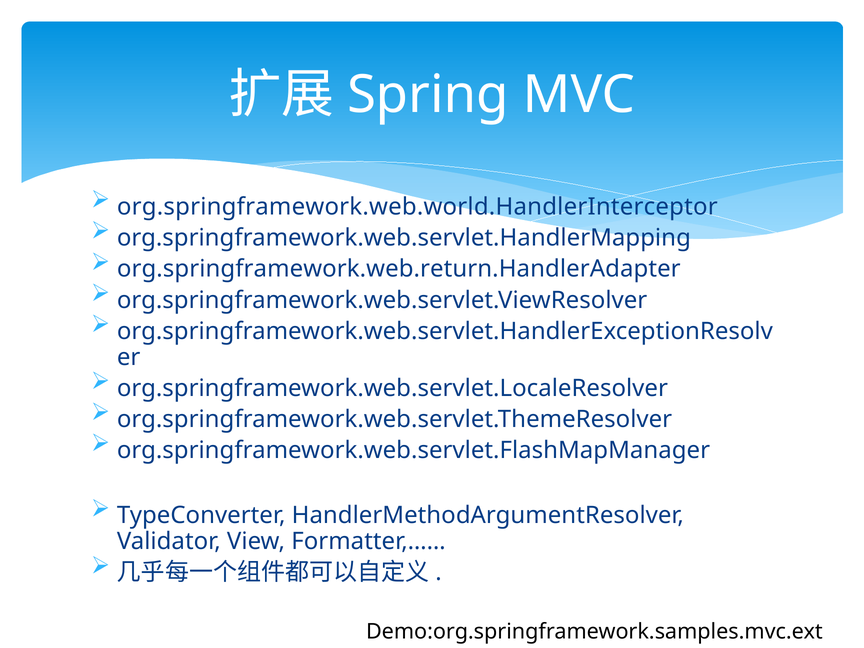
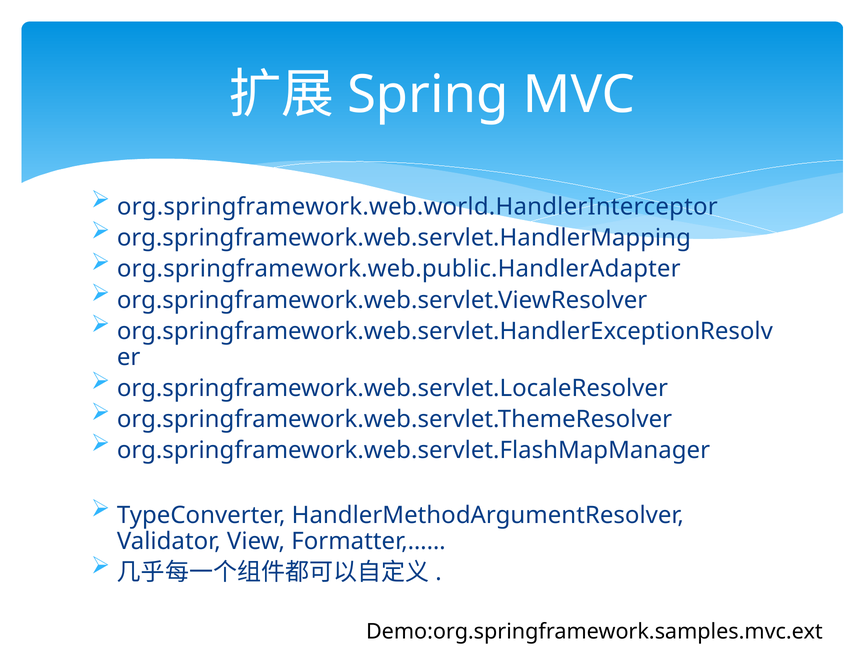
org.springframework.web.return.HandlerAdapter: org.springframework.web.return.HandlerAdapter -> org.springframework.web.public.HandlerAdapter
